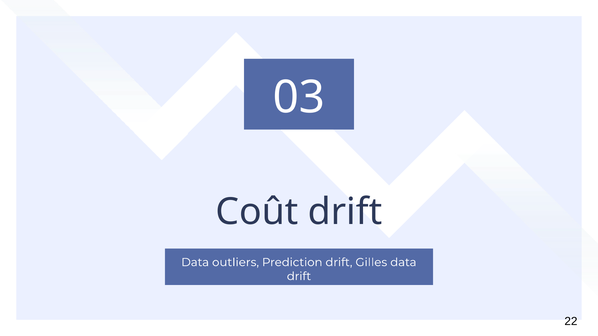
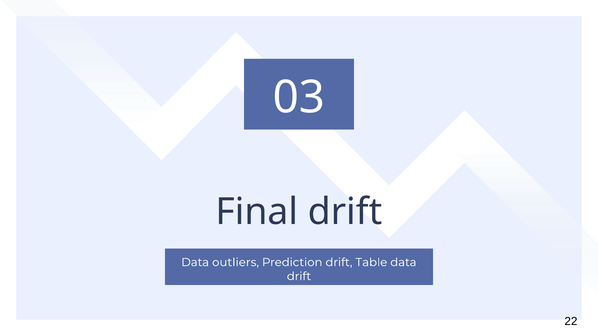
Coût: Coût -> Final
Gilles: Gilles -> Table
